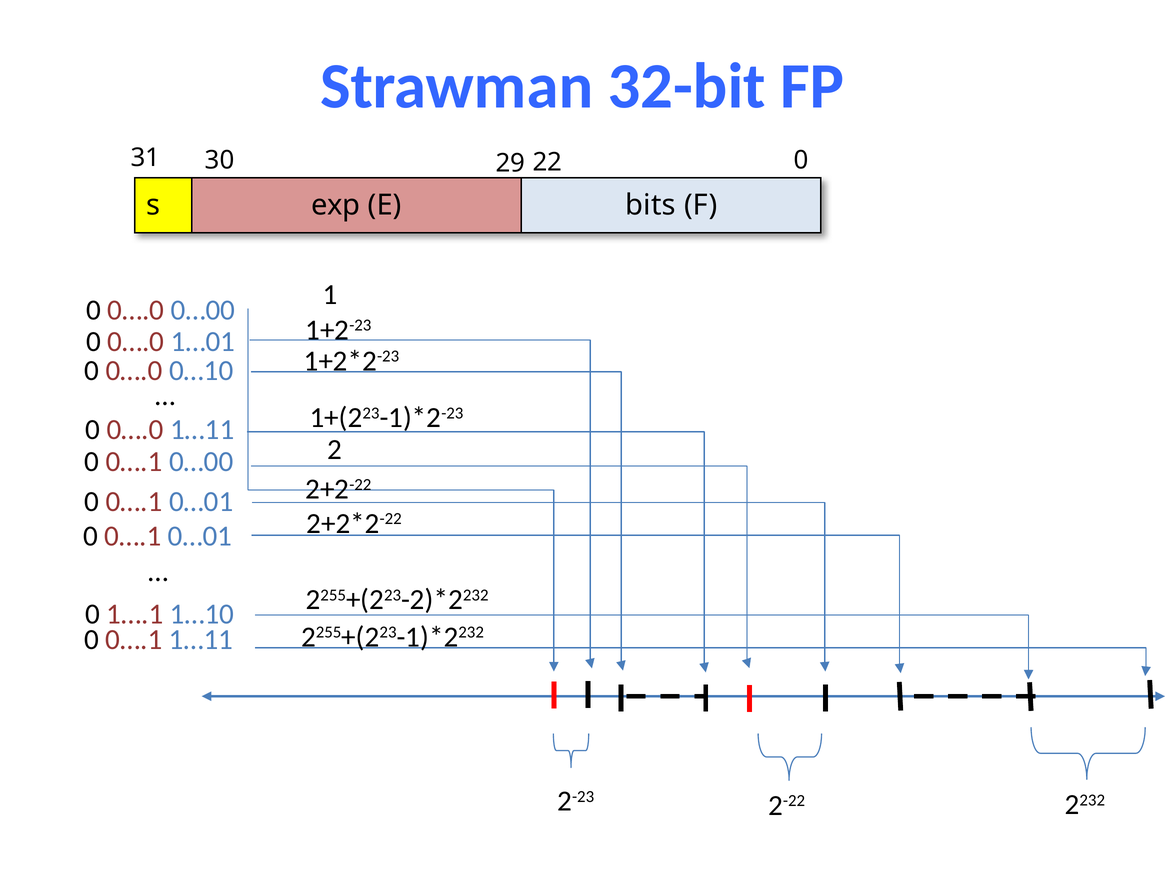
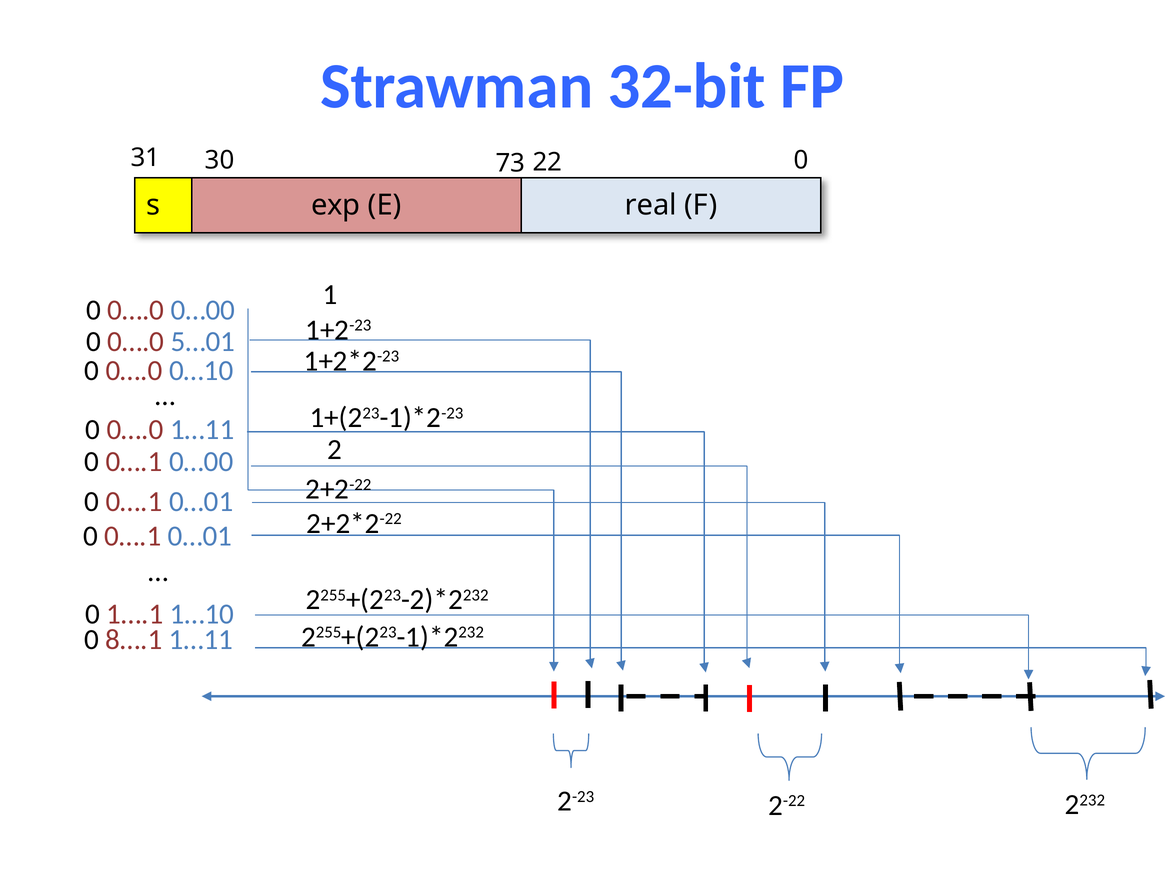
29: 29 -> 73
bits: bits -> real
1…01: 1…01 -> 5…01
0….1 at (134, 640): 0….1 -> 8….1
